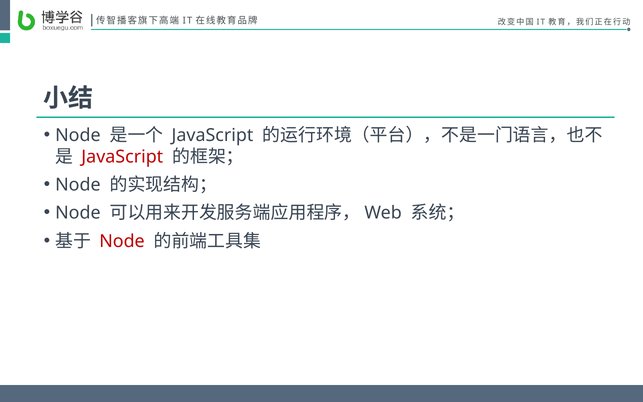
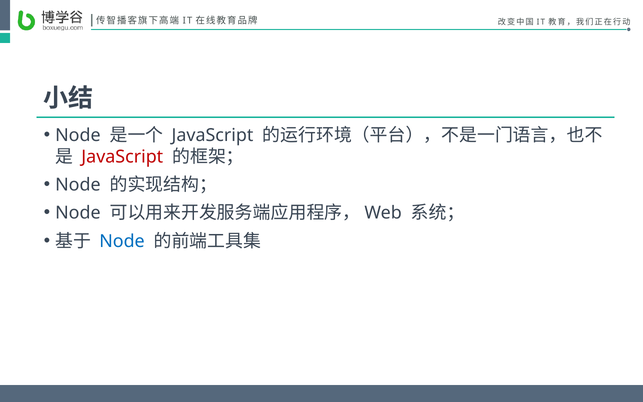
Node at (122, 241) colour: red -> blue
